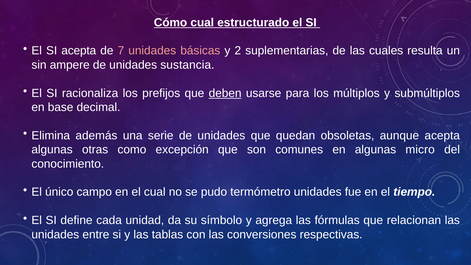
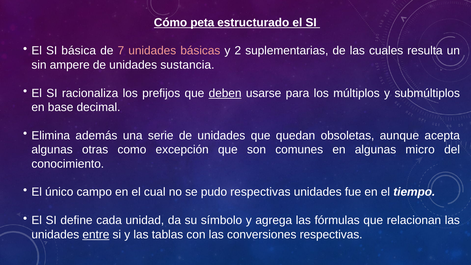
Cómo cual: cual -> peta
SI acepta: acepta -> básica
pudo termómetro: termómetro -> respectivas
entre underline: none -> present
